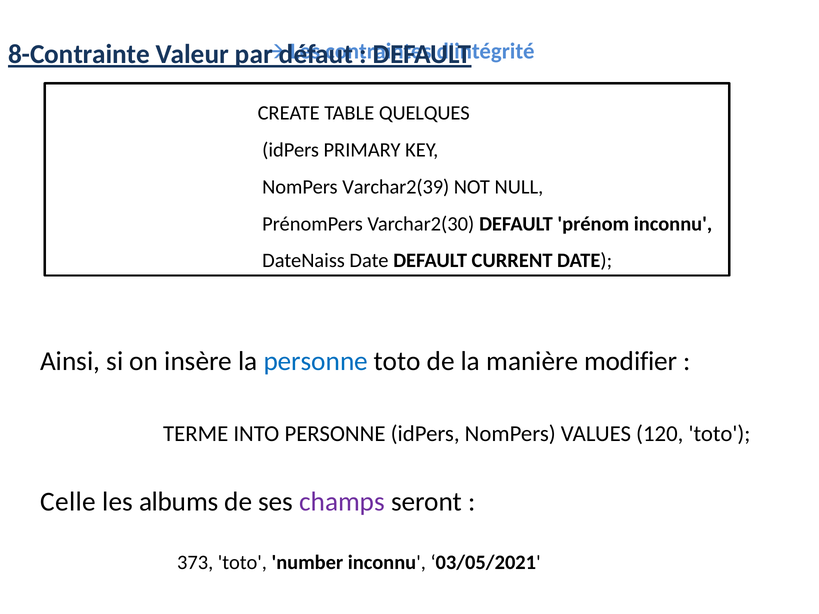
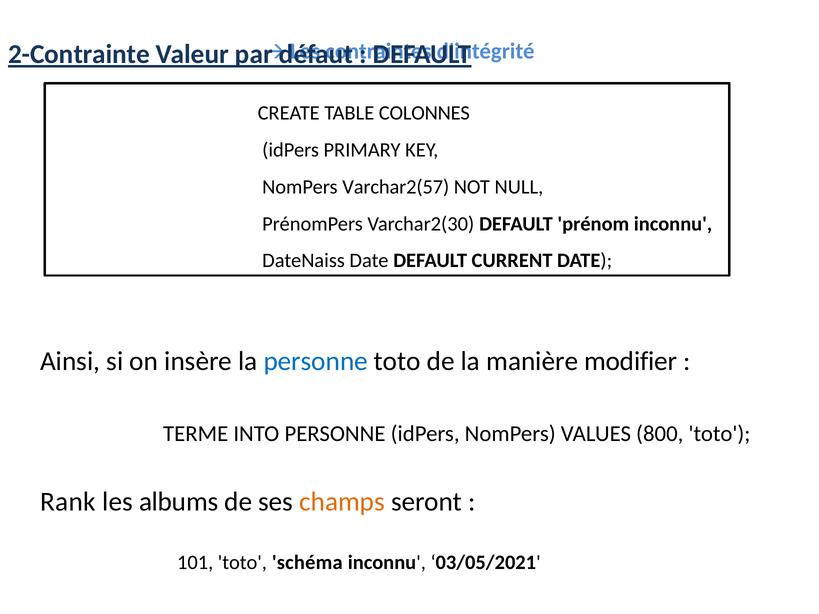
8-Contrainte: 8-Contrainte -> 2-Contrainte
QUELQUES: QUELQUES -> COLONNES
Varchar2(39: Varchar2(39 -> Varchar2(57
120: 120 -> 800
Celle: Celle -> Rank
champs colour: purple -> orange
373: 373 -> 101
number: number -> schéma
